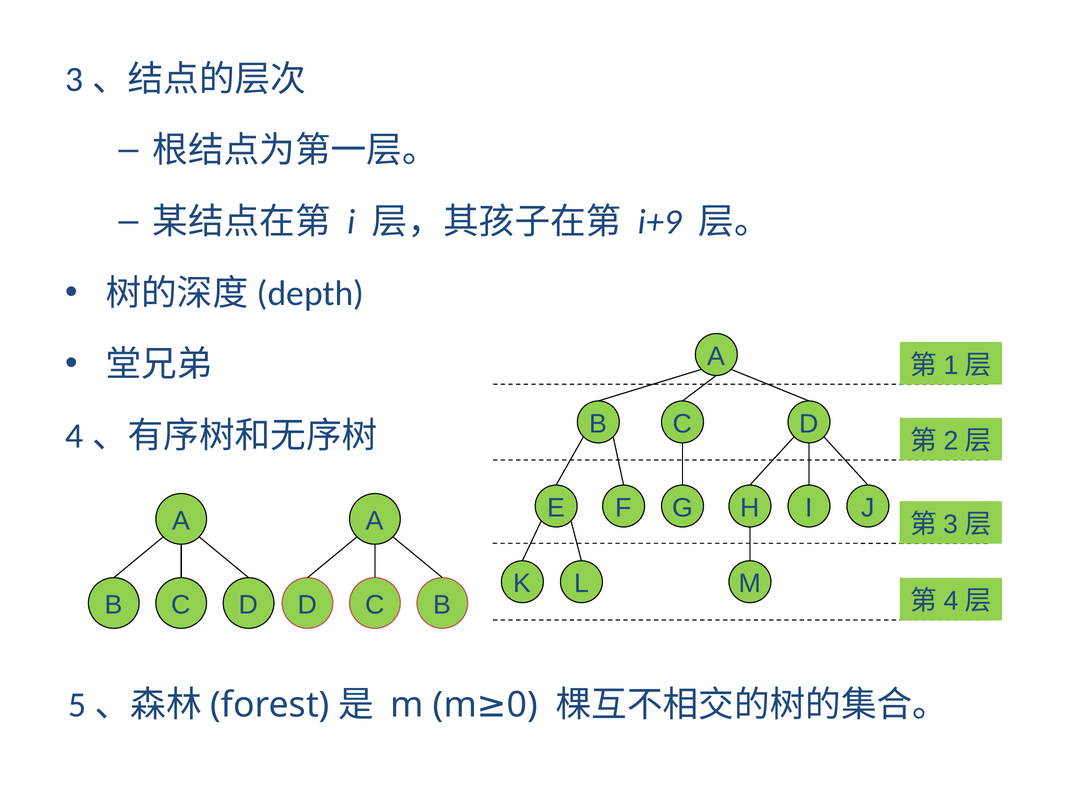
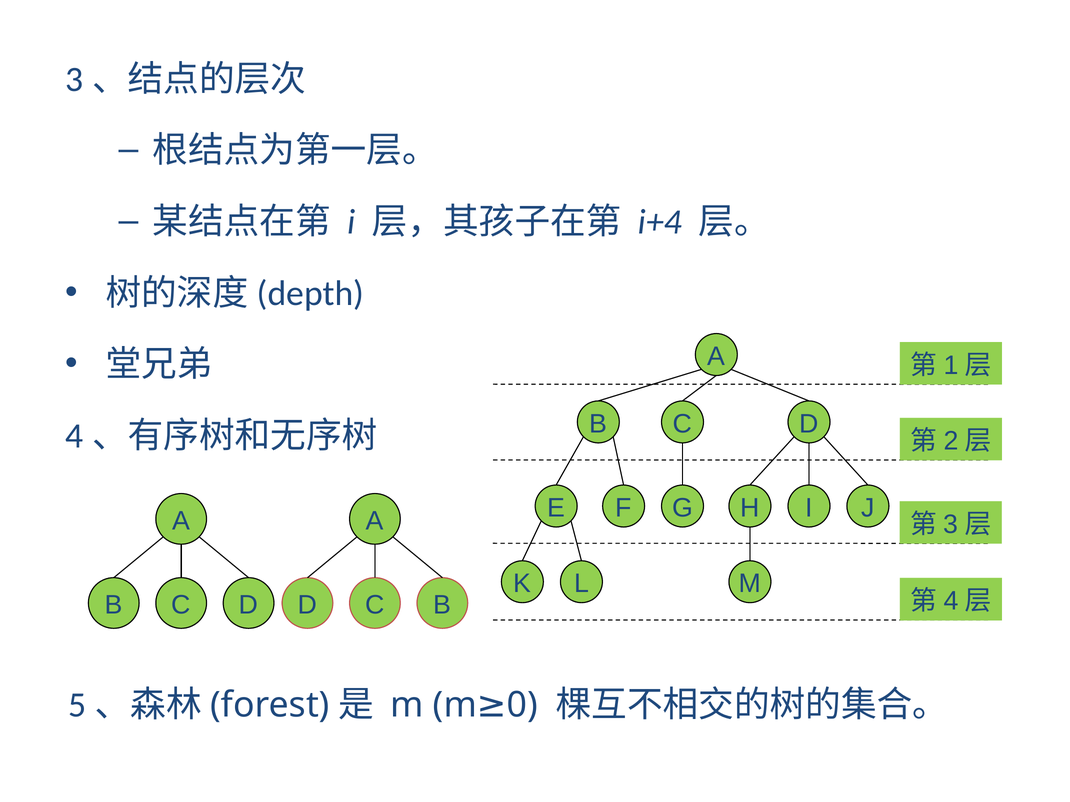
i+9: i+9 -> i+4
